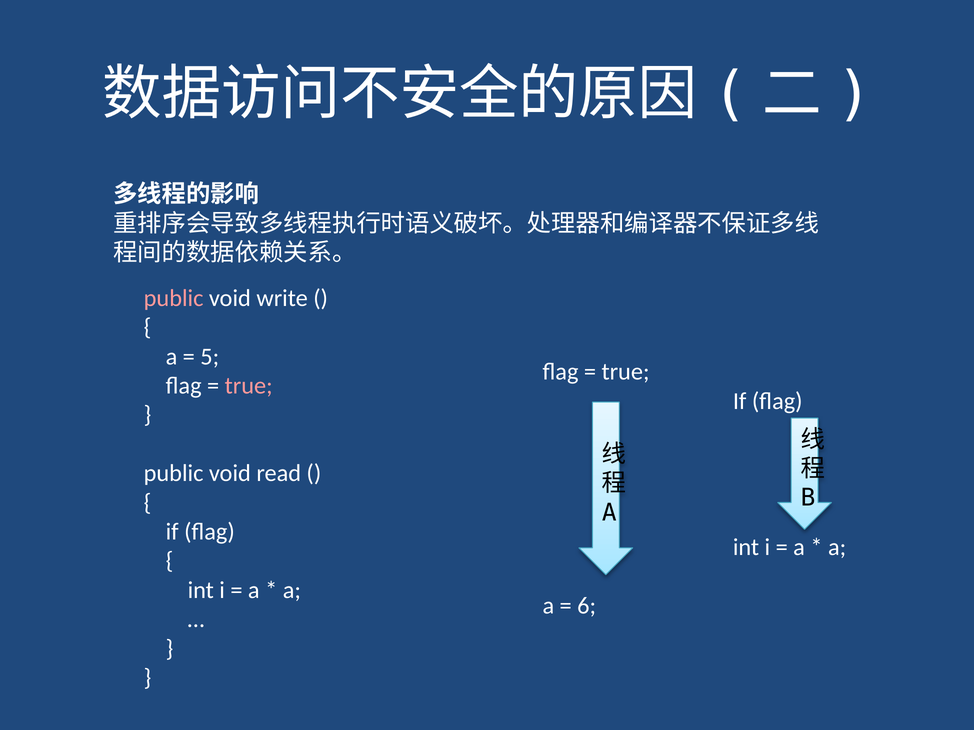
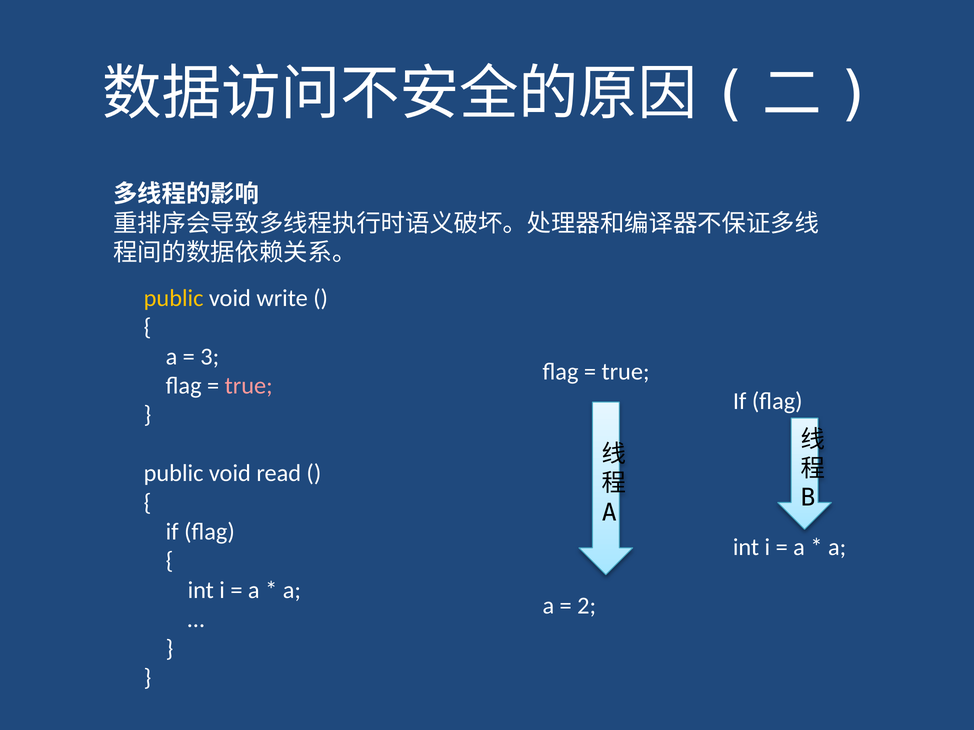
public at (174, 298) colour: pink -> yellow
5: 5 -> 3
6: 6 -> 2
